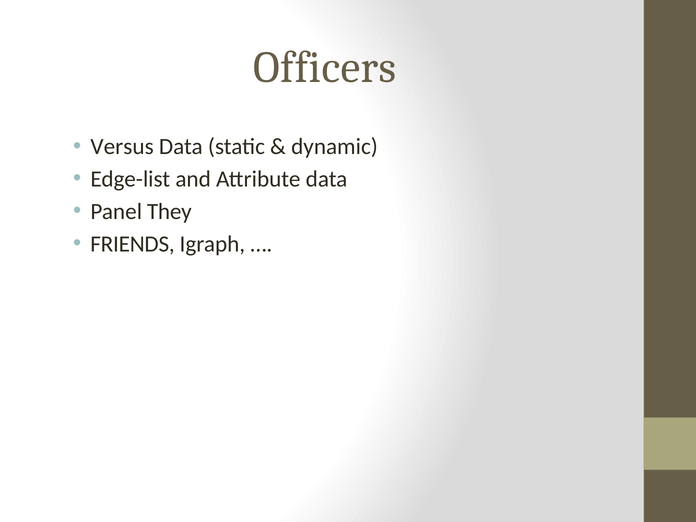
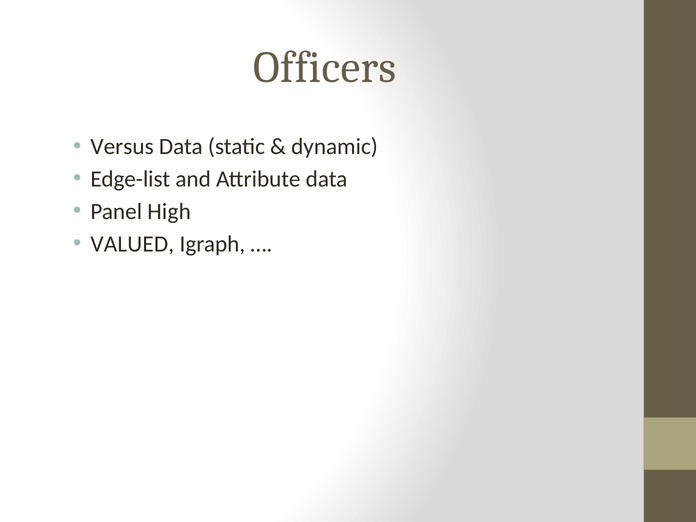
They: They -> High
FRIENDS: FRIENDS -> VALUED
